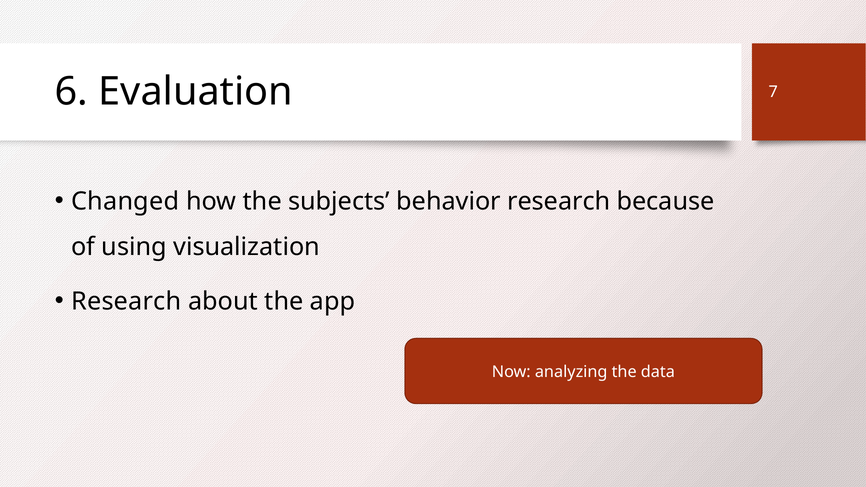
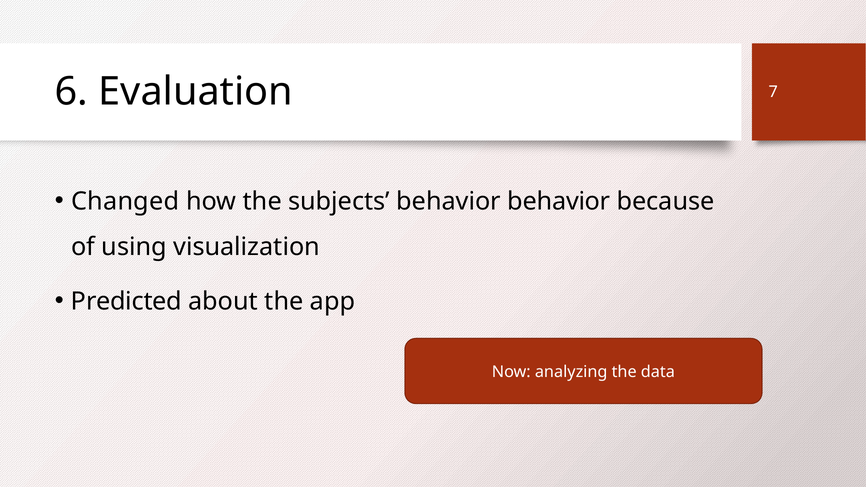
behavior research: research -> behavior
Research at (126, 301): Research -> Predicted
